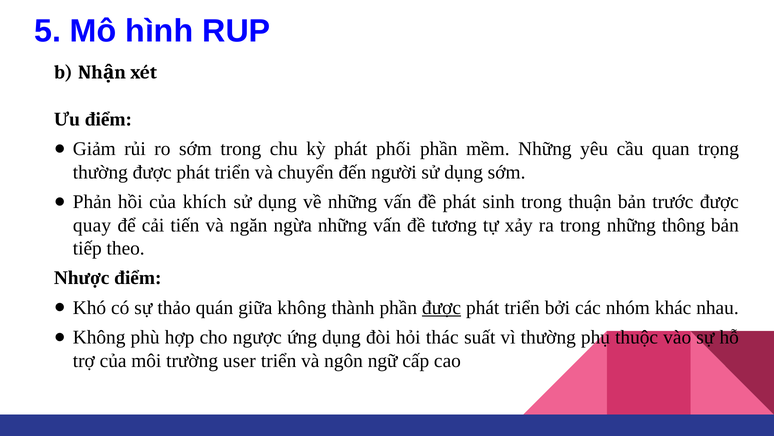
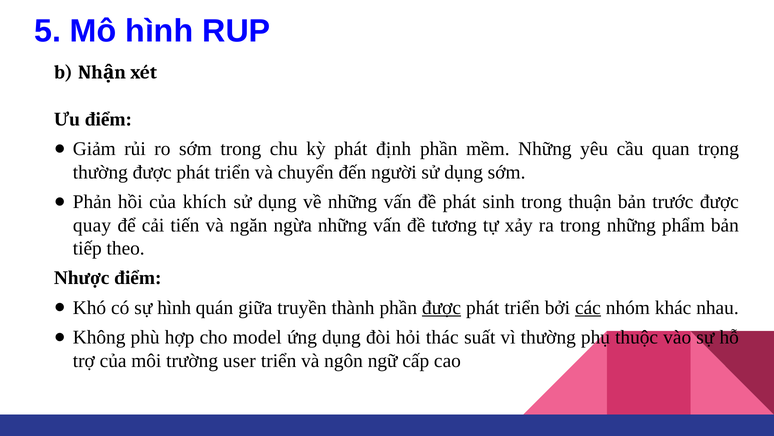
phối: phối -> định
thông: thông -> phẩm
sự thảo: thảo -> hình
giữa không: không -> truyền
các underline: none -> present
ngược: ngược -> model
